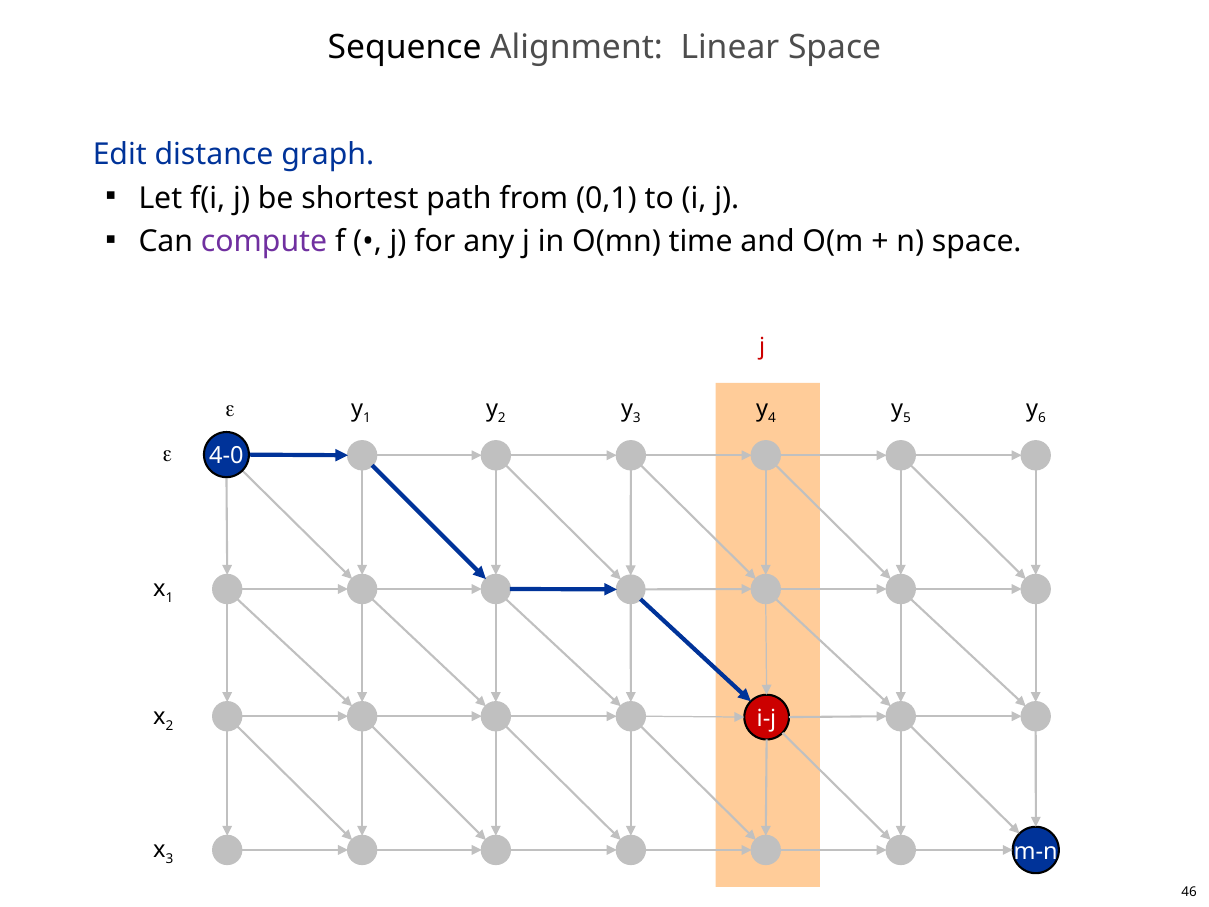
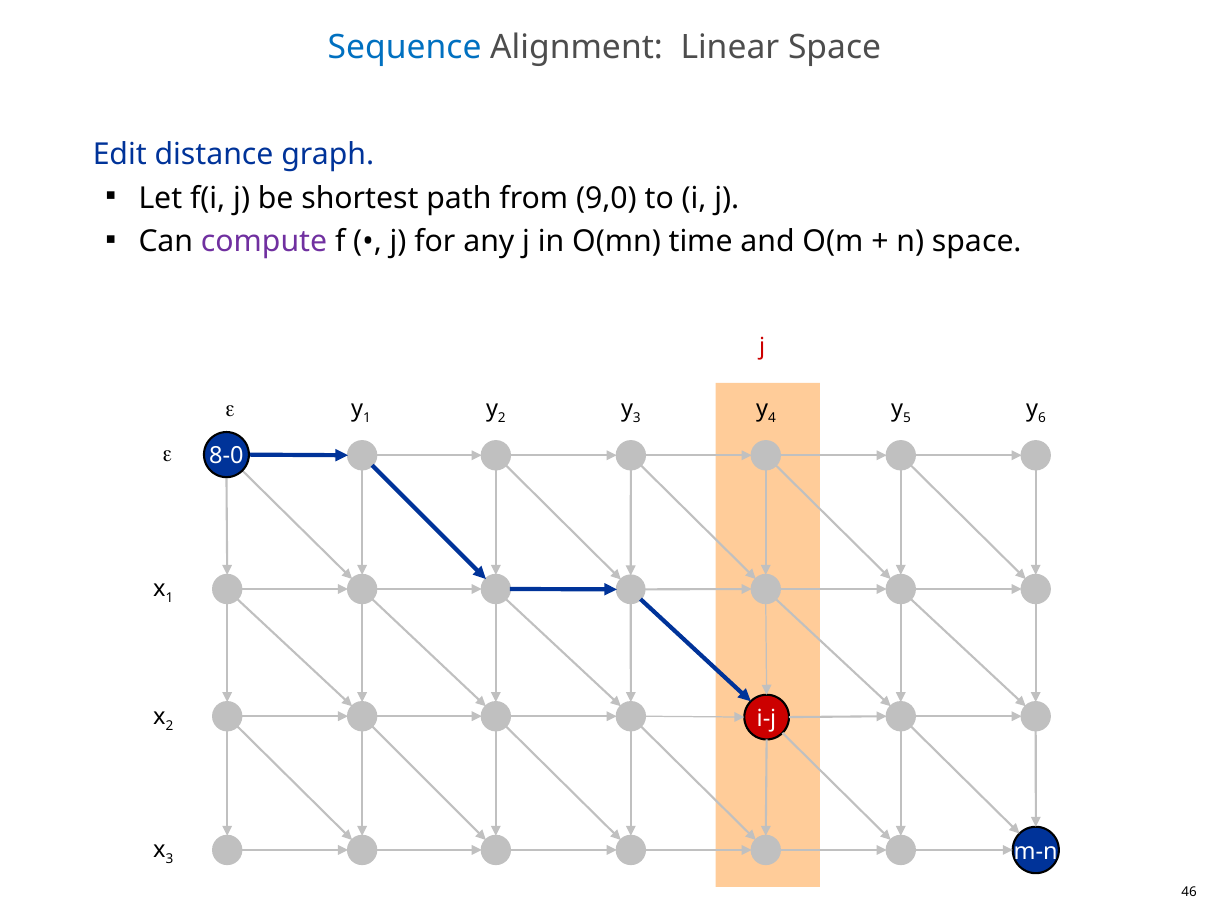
Sequence colour: black -> blue
0,1: 0,1 -> 9,0
4-0: 4-0 -> 8-0
